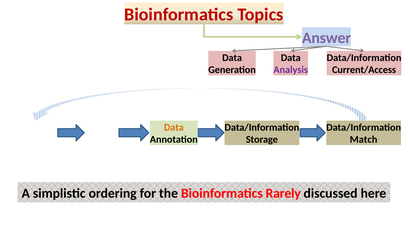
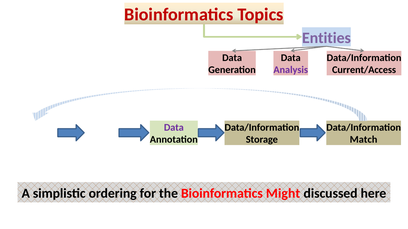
Answer: Answer -> Entities
Data at (174, 128) colour: orange -> purple
Rarely: Rarely -> Might
